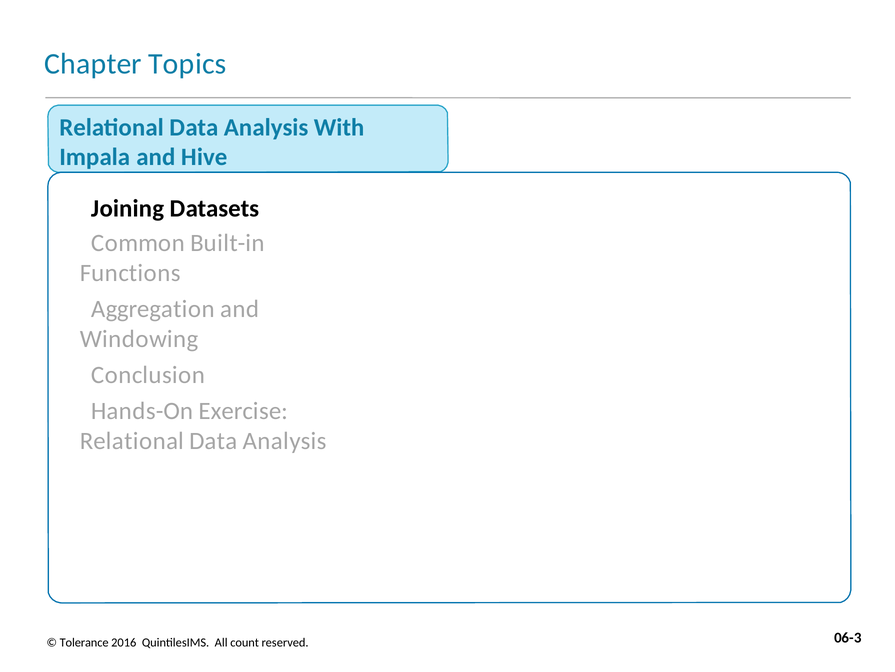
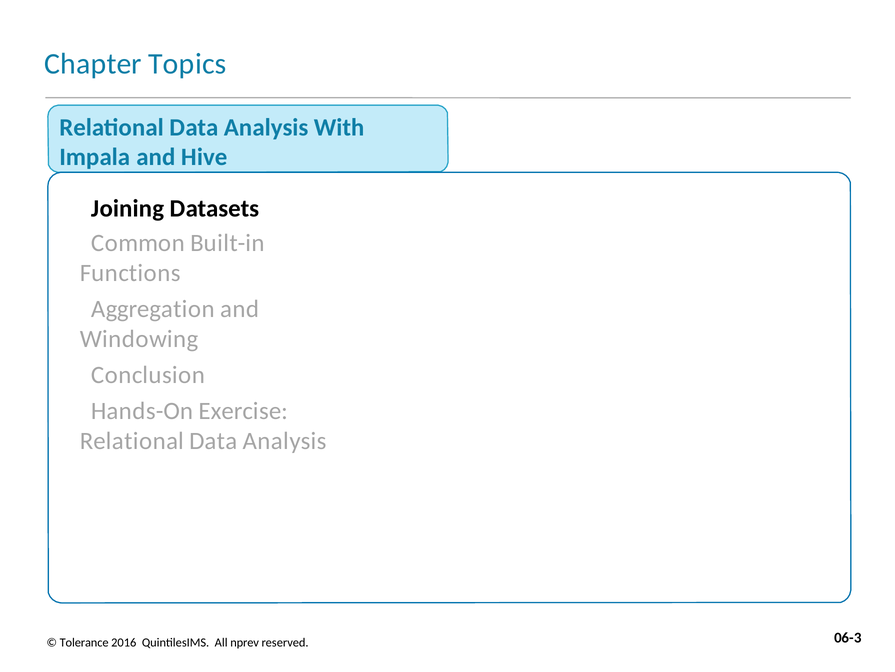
count: count -> nprev
